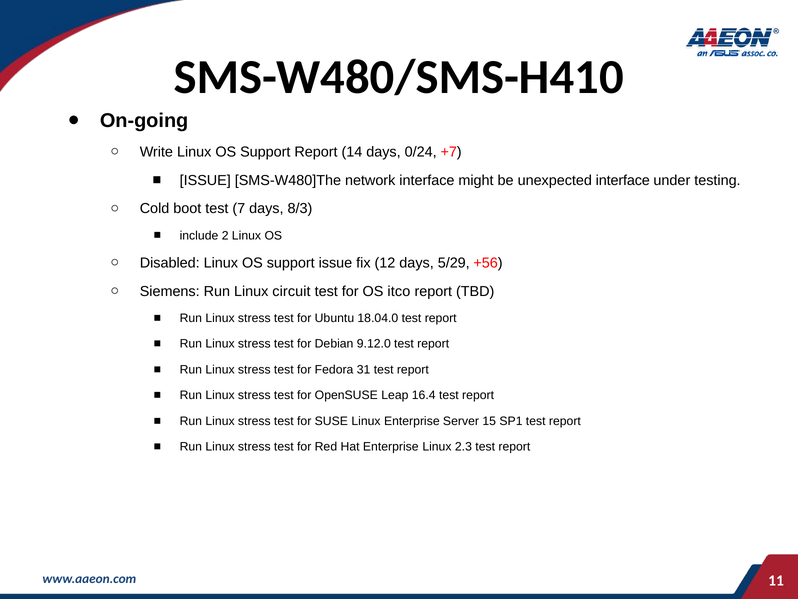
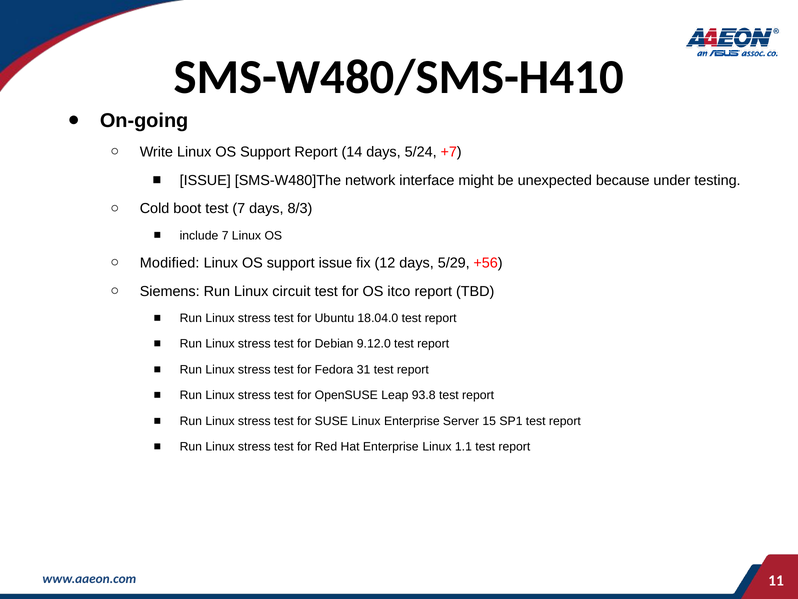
0/24: 0/24 -> 5/24
unexpected interface: interface -> because
include 2: 2 -> 7
Disabled: Disabled -> Modified
16.4: 16.4 -> 93.8
2.3: 2.3 -> 1.1
